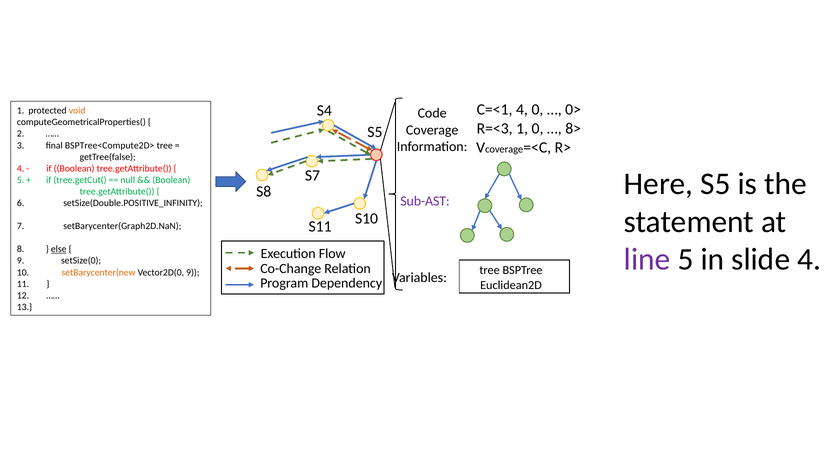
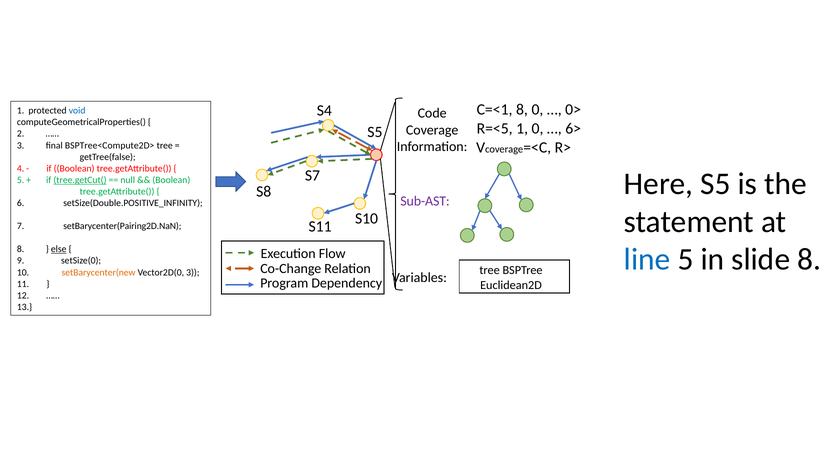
C=<1 4: 4 -> 8
void colour: orange -> blue
R=<3: R=<3 -> R=<5
8>: 8> -> 6>
tree.getCut( underline: none -> present
setBarycenter(Graph2D.NaN: setBarycenter(Graph2D.NaN -> setBarycenter(Pairing2D.NaN
line colour: purple -> blue
slide 4: 4 -> 8
Vector2D(0 9: 9 -> 3
